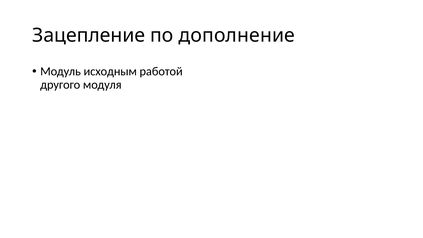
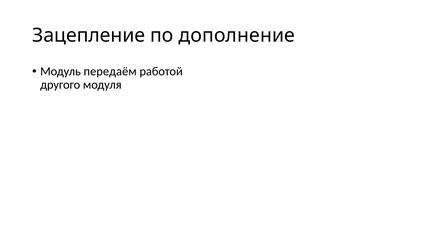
исходным: исходным -> передаём
